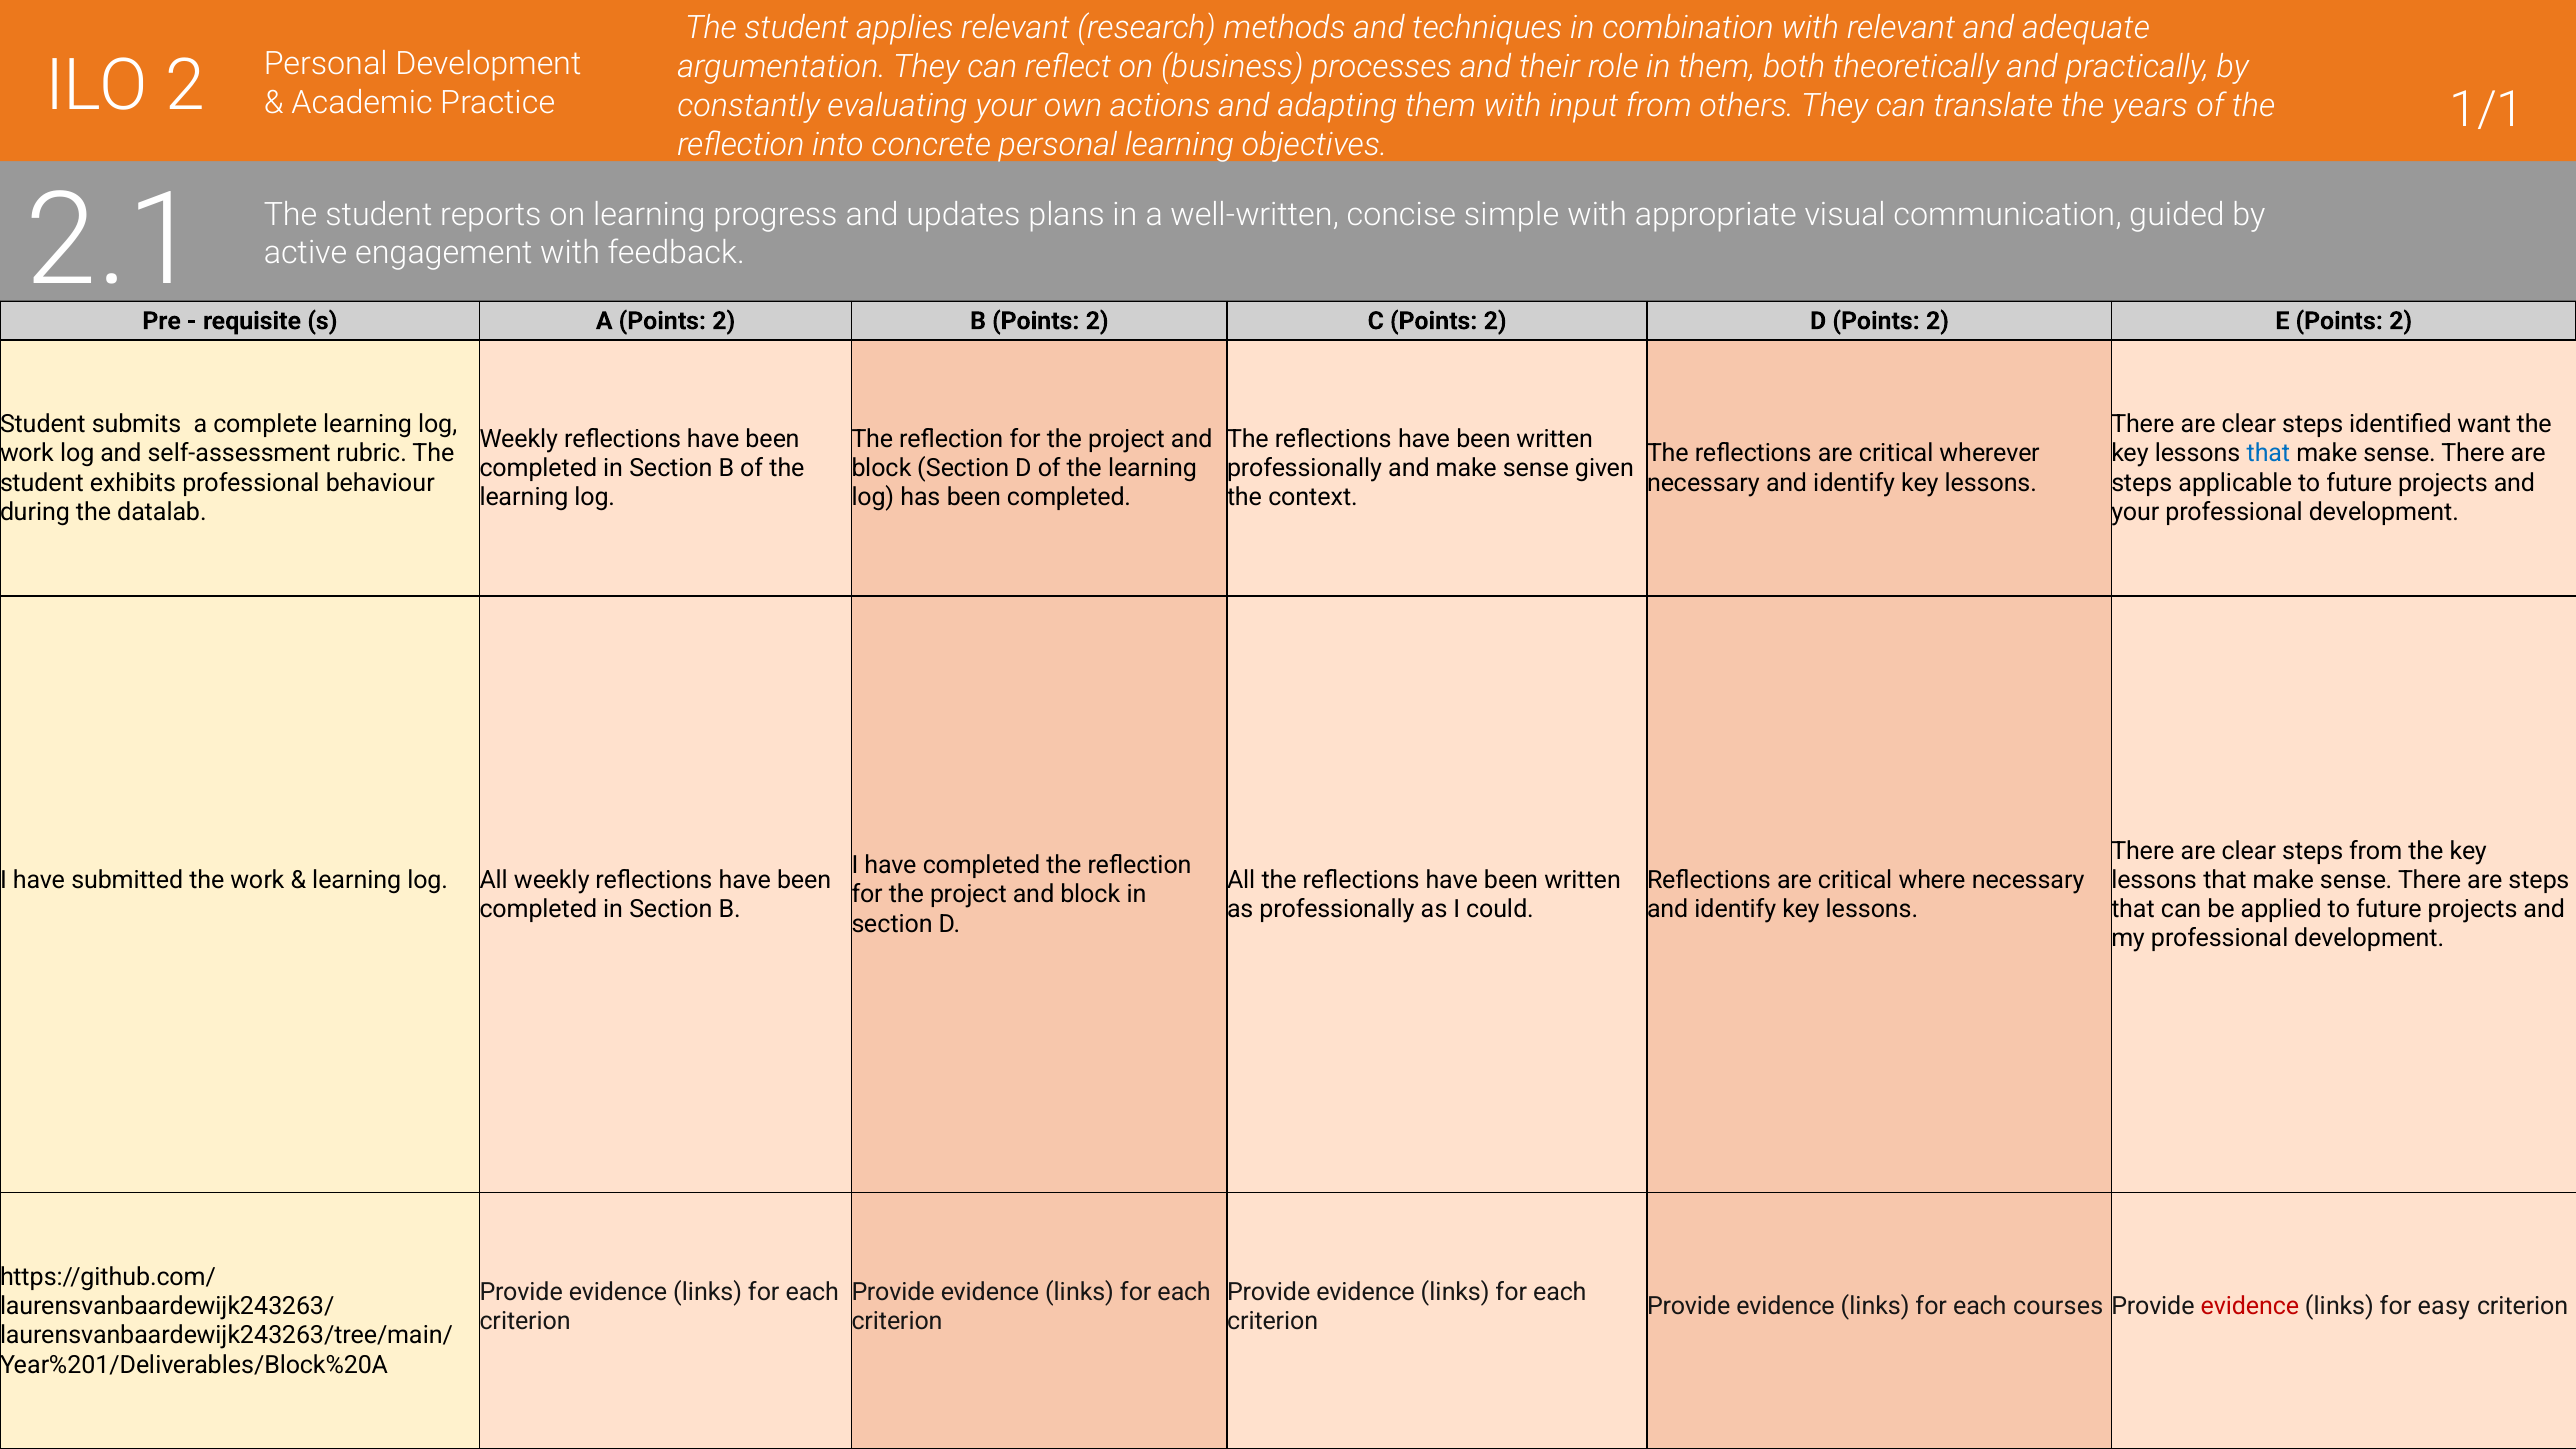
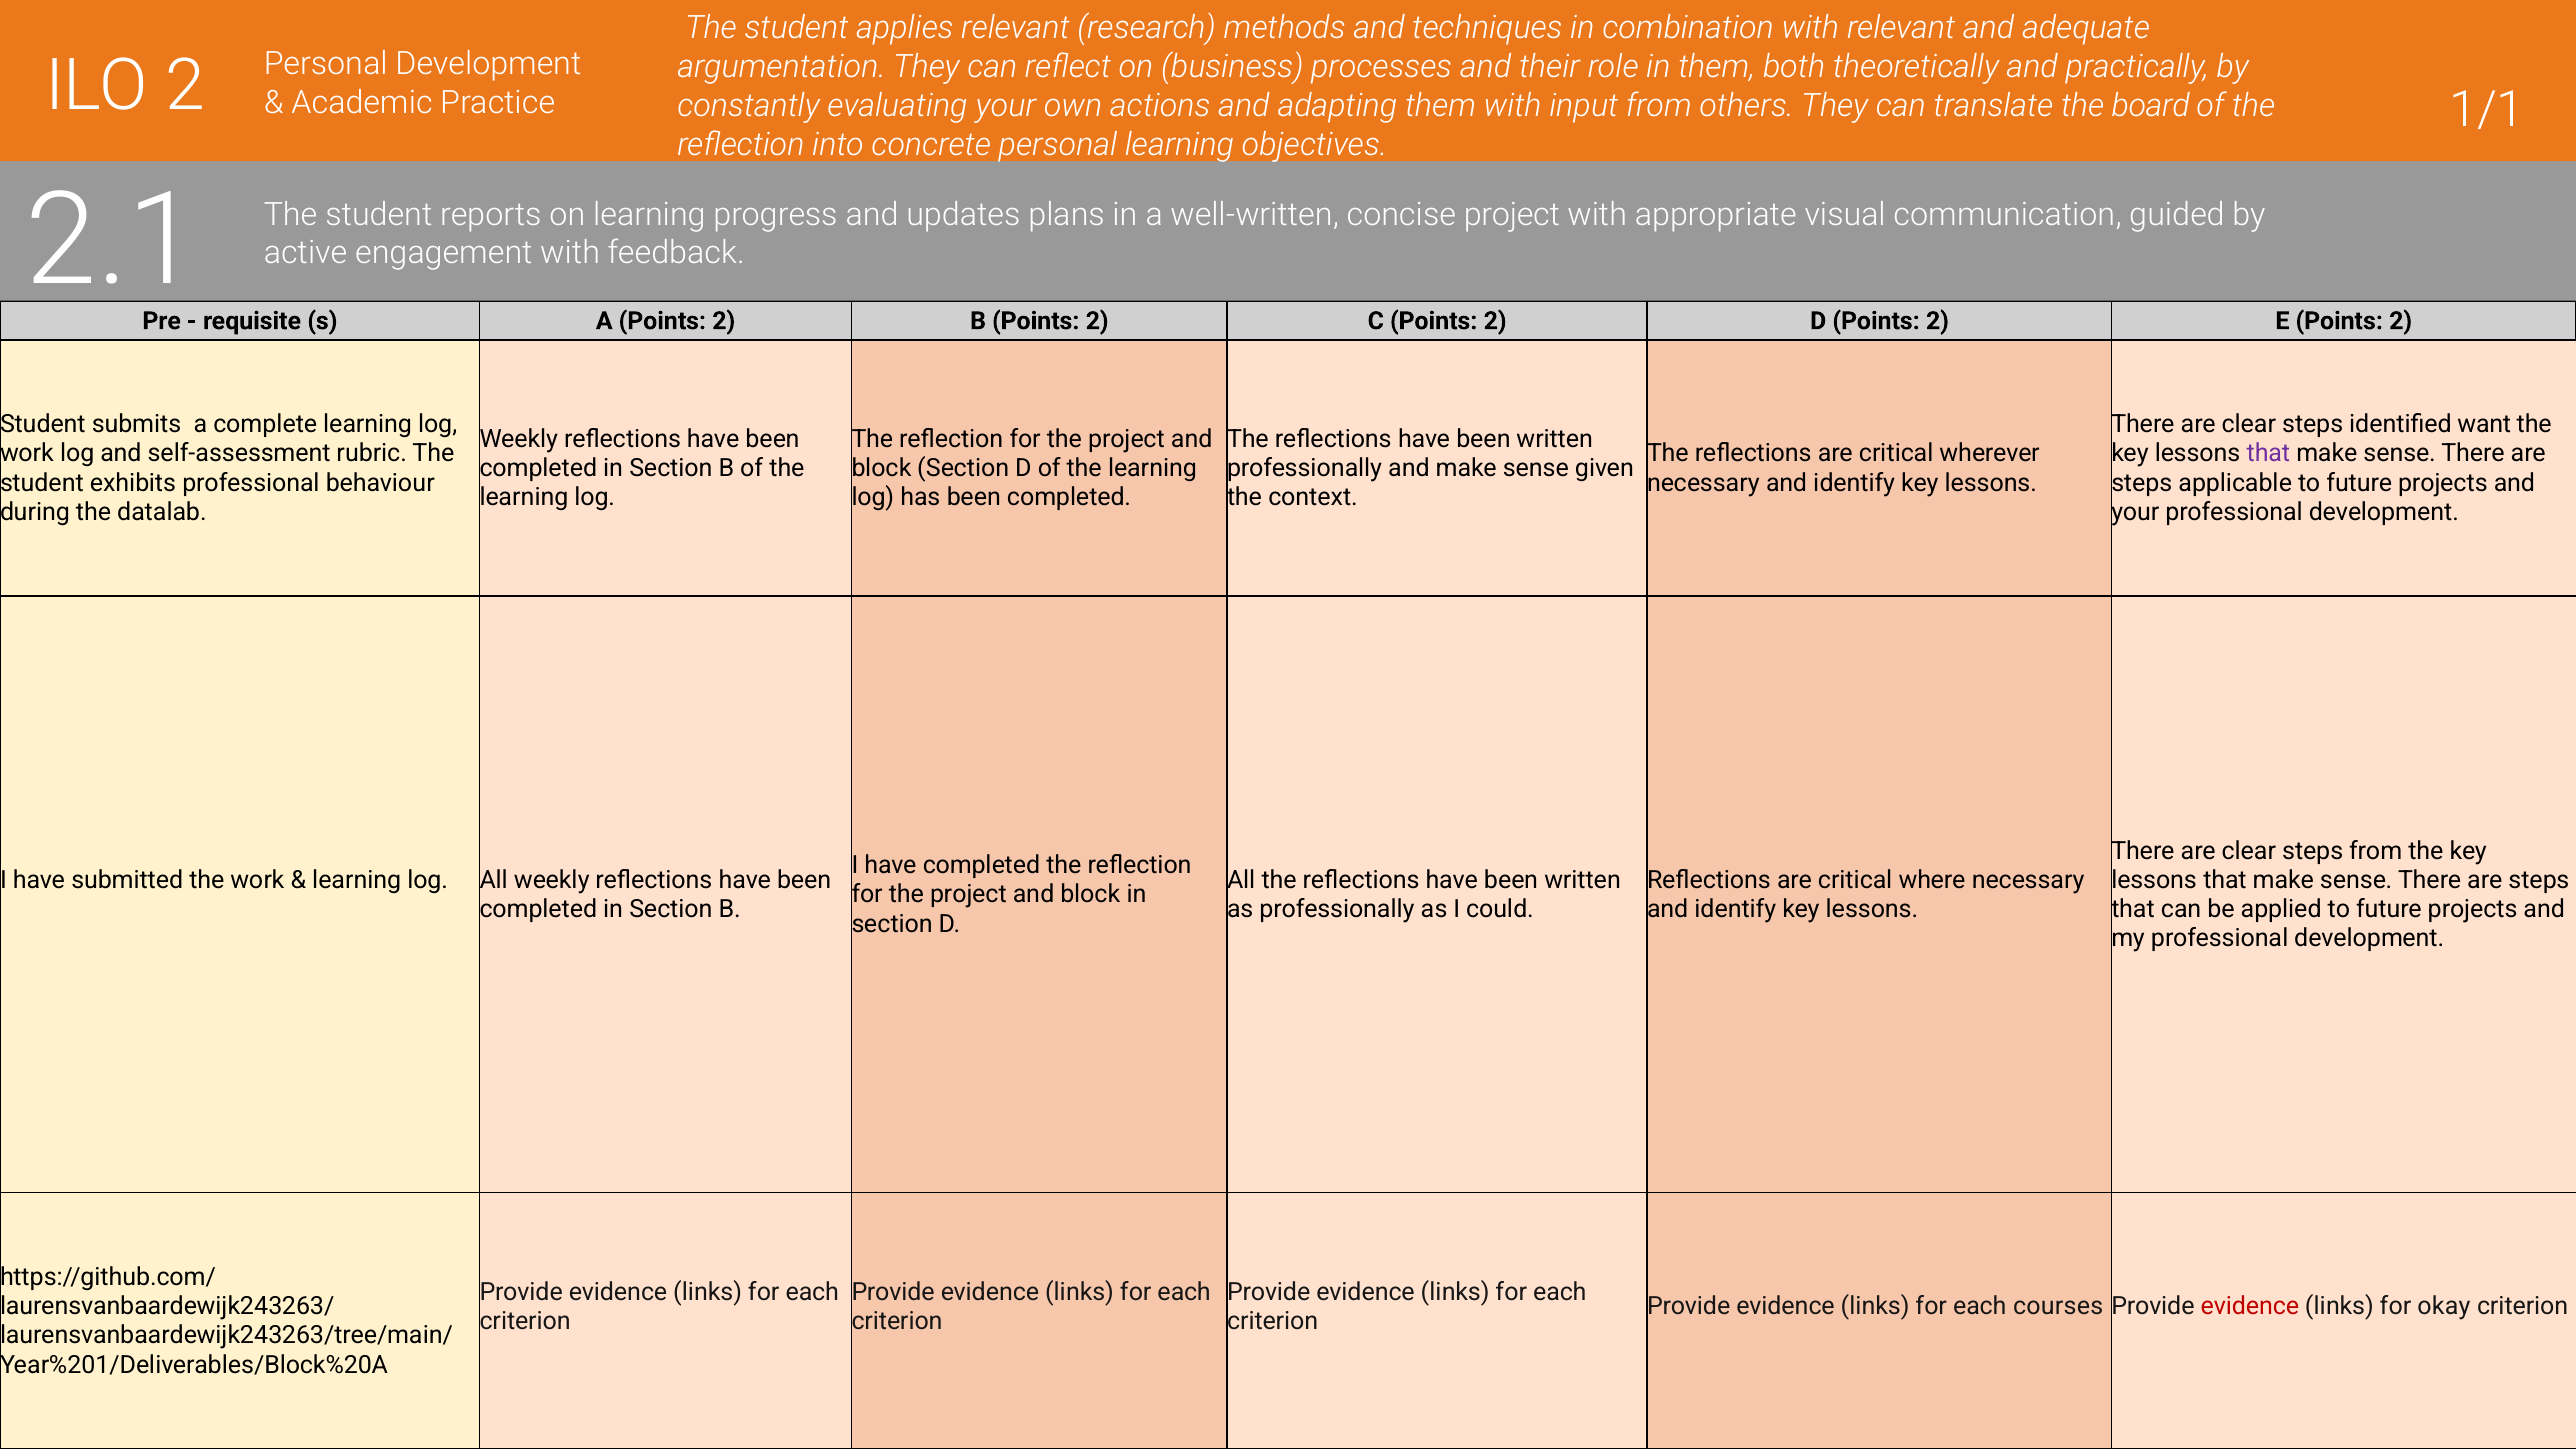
years: years -> board
concise simple: simple -> project
that at (2268, 454) colour: blue -> purple
easy: easy -> okay
